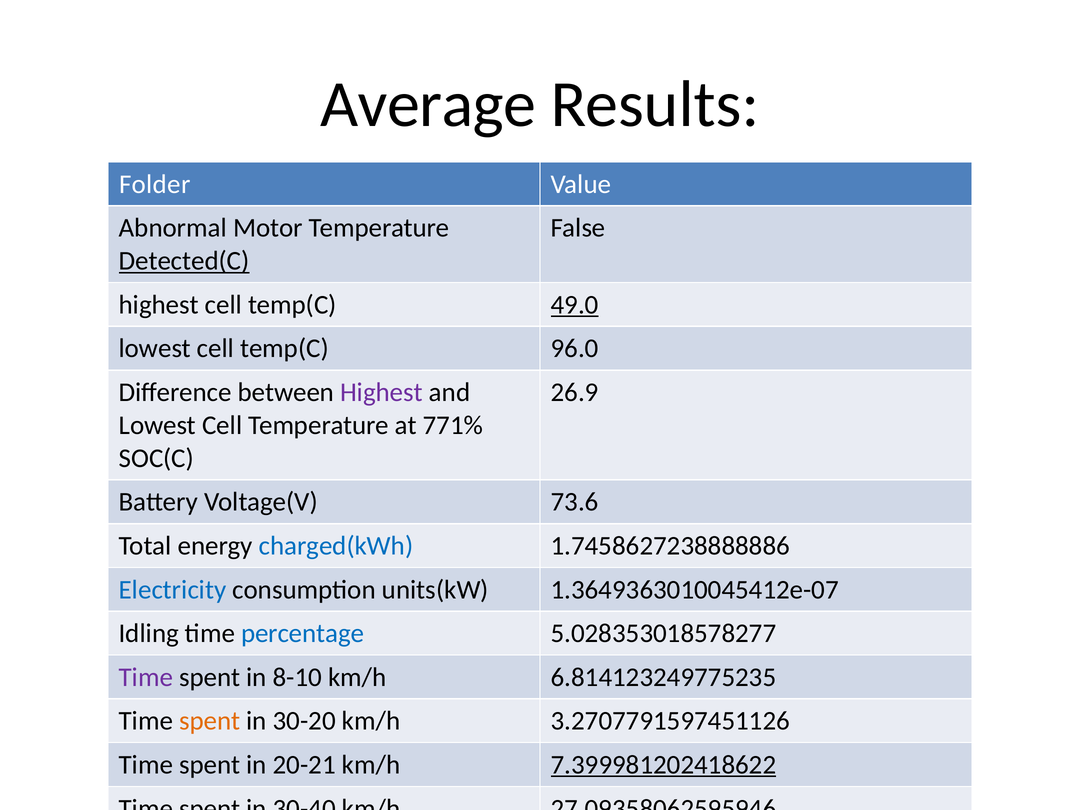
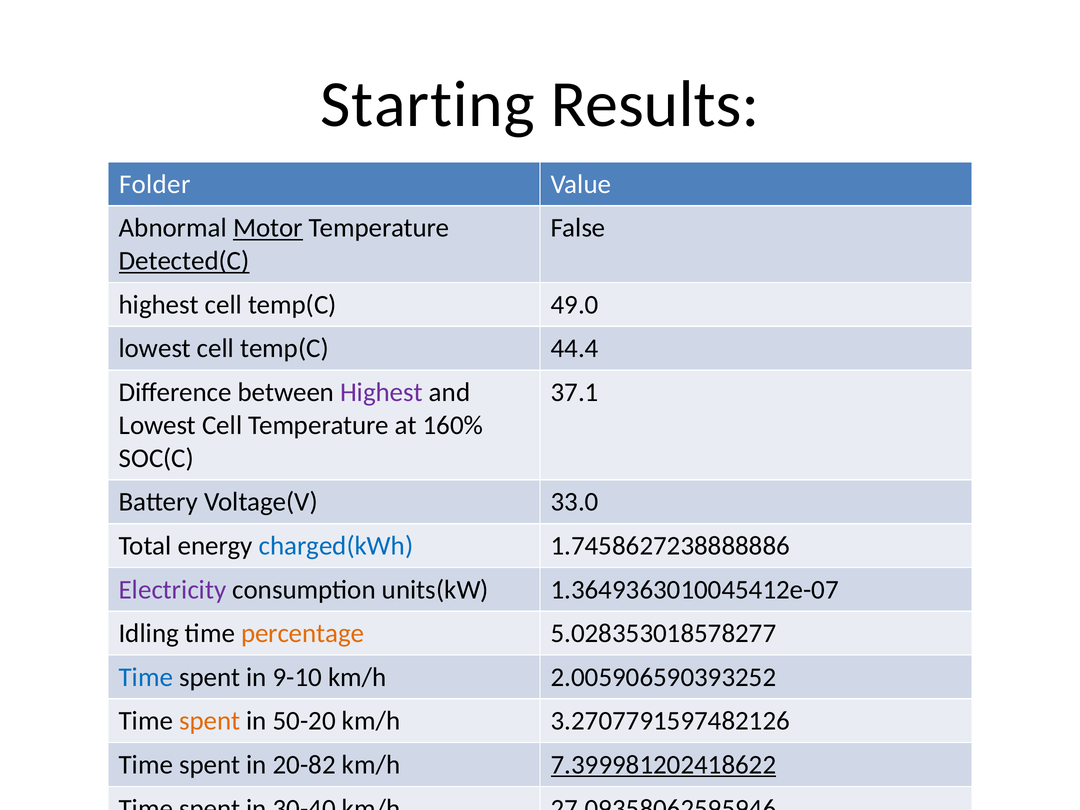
Average: Average -> Starting
Motor underline: none -> present
49.0 underline: present -> none
96.0: 96.0 -> 44.4
26.9: 26.9 -> 37.1
771%: 771% -> 160%
73.6: 73.6 -> 33.0
Electricity colour: blue -> purple
percentage colour: blue -> orange
Time at (146, 677) colour: purple -> blue
8-10: 8-10 -> 9-10
6.814123249775235: 6.814123249775235 -> 2.005906590393252
30-20: 30-20 -> 50-20
3.2707791597451126: 3.2707791597451126 -> 3.2707791597482126
20-21: 20-21 -> 20-82
